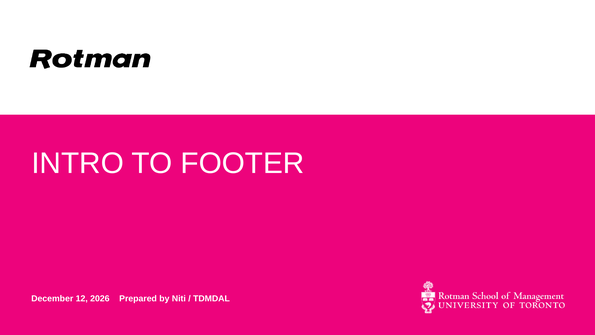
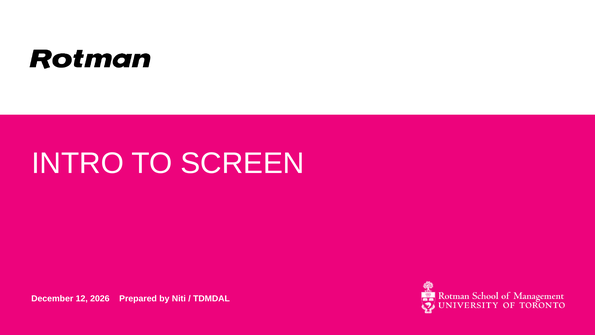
FOOTER: FOOTER -> SCREEN
